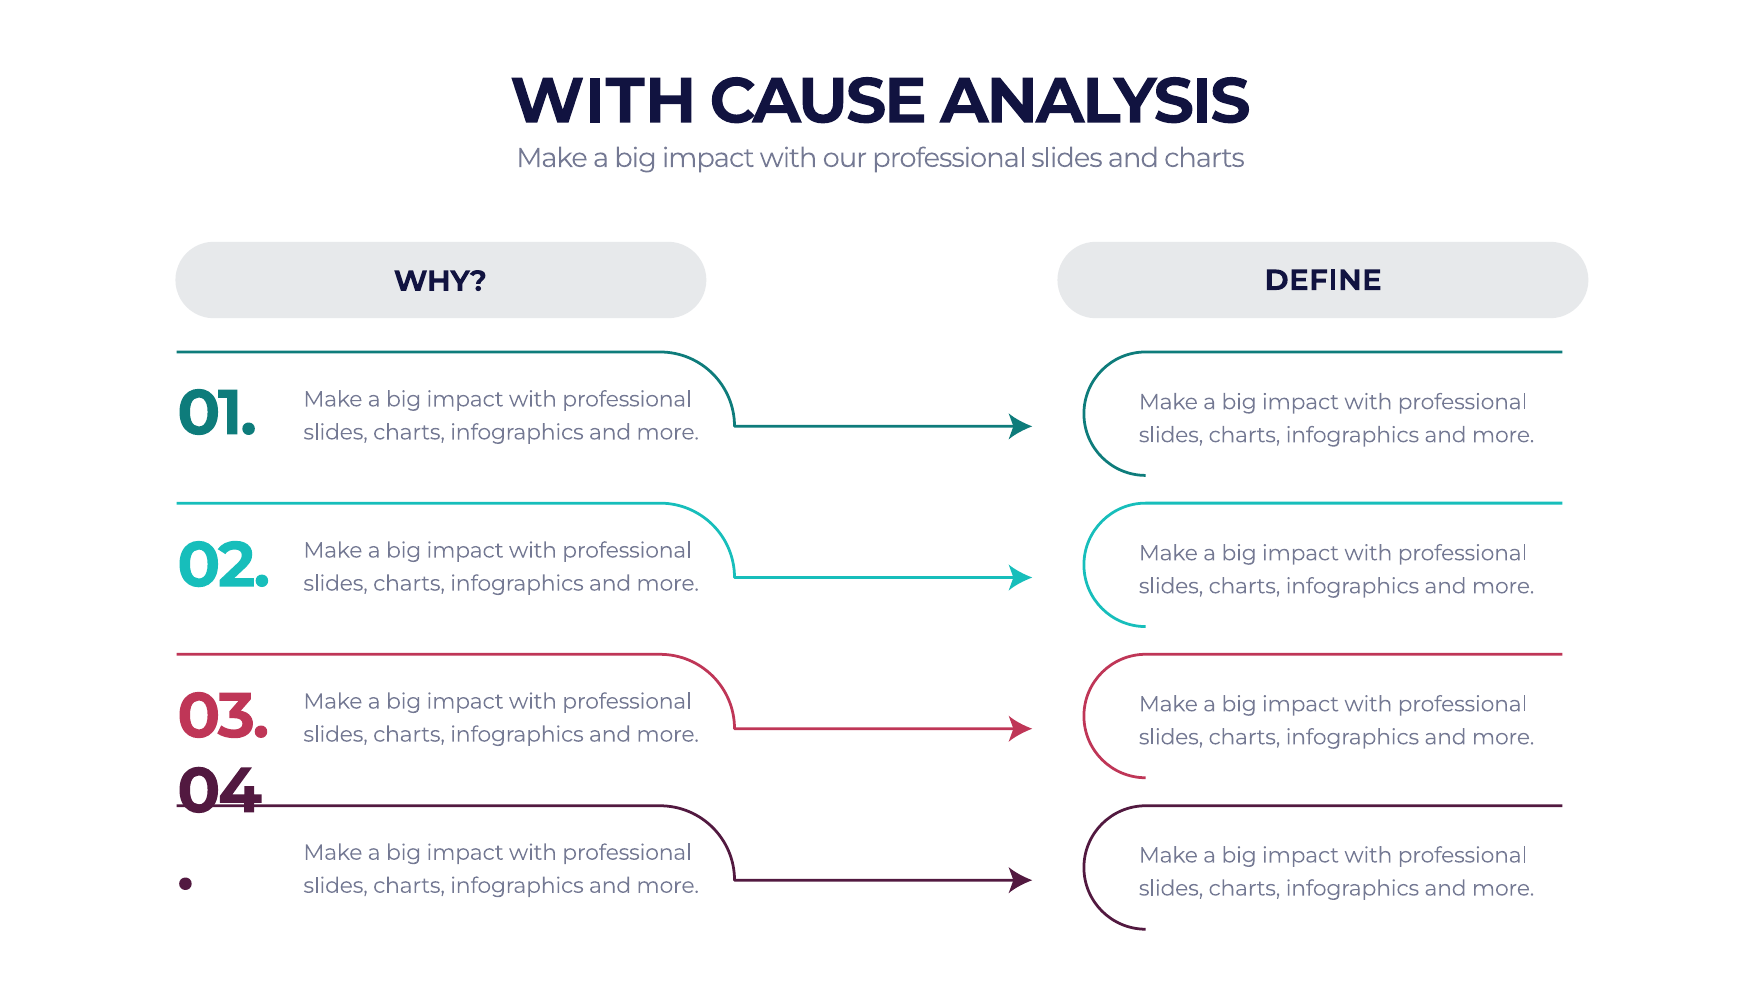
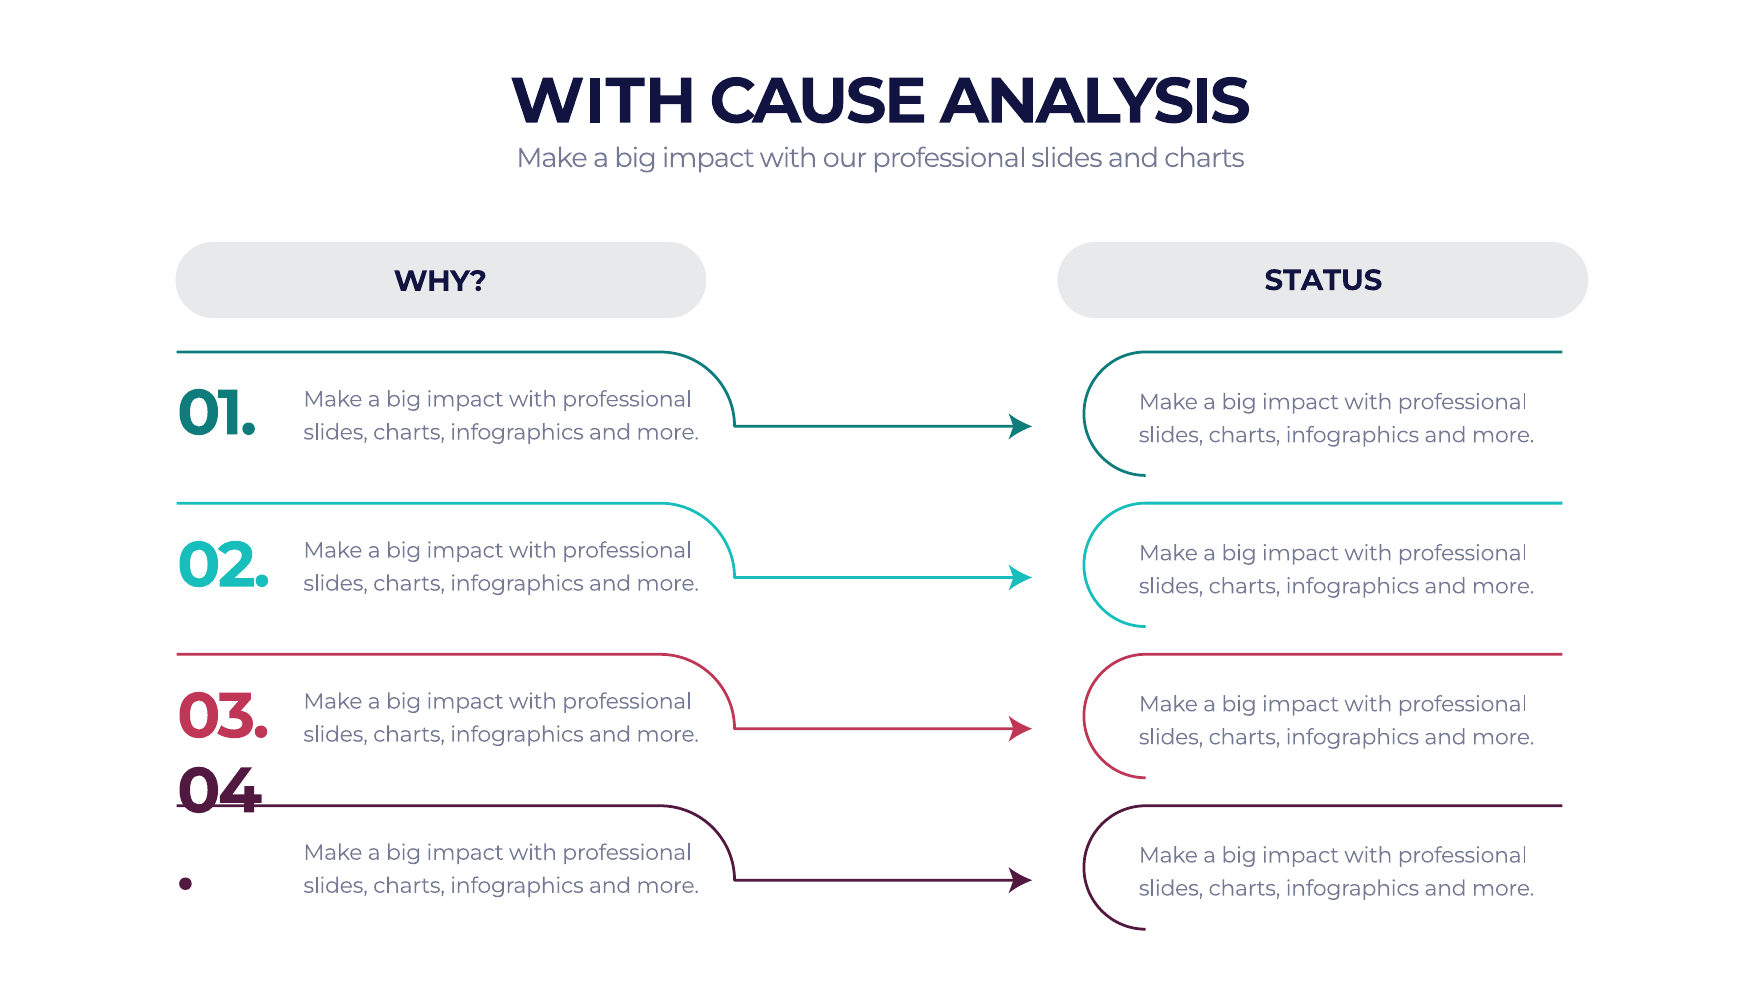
DEFINE: DEFINE -> STATUS
